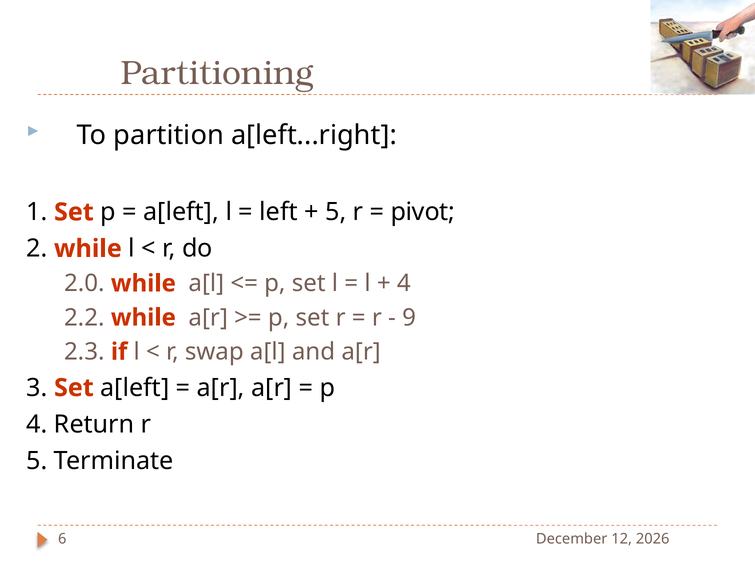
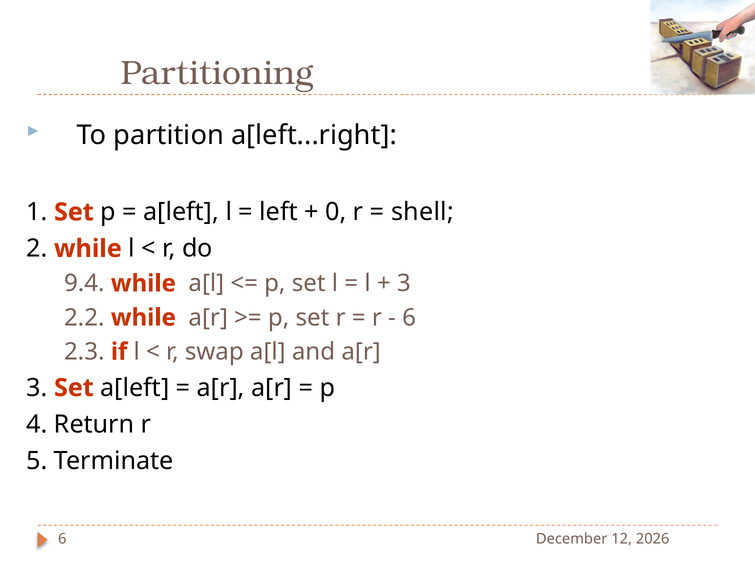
5 at (336, 212): 5 -> 0
pivot: pivot -> shell
2.0: 2.0 -> 9.4
4 at (404, 283): 4 -> 3
9 at (409, 317): 9 -> 6
